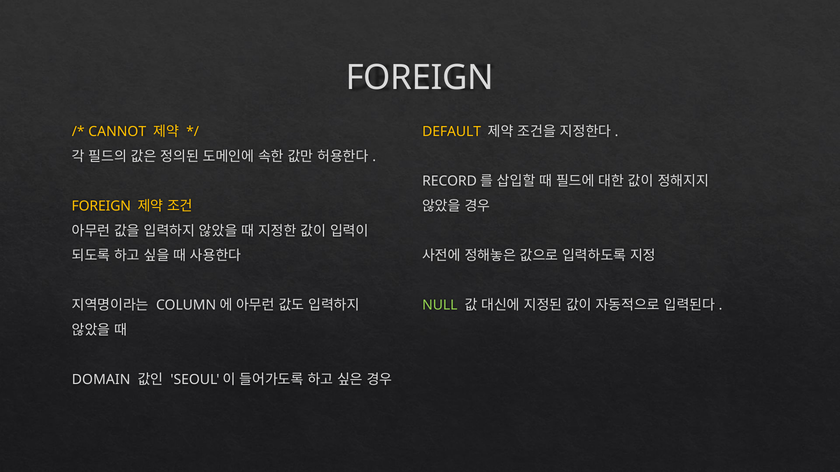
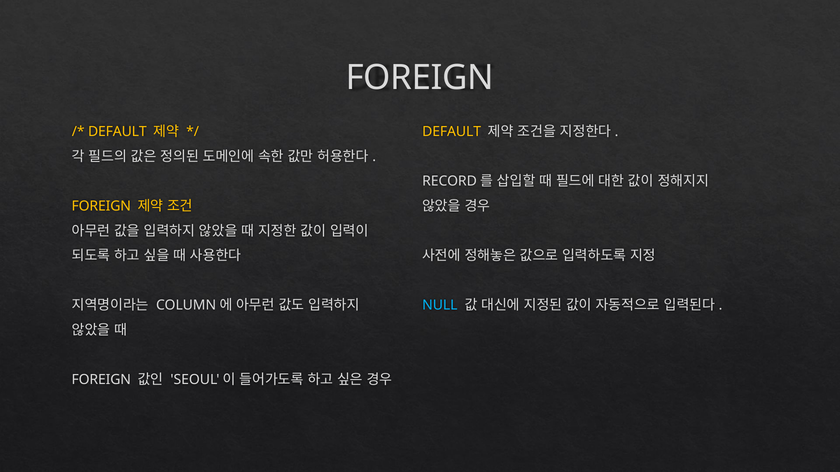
CANNOT at (117, 132): CANNOT -> DEFAULT
NULL colour: light green -> light blue
DOMAIN at (101, 380): DOMAIN -> FOREIGN
